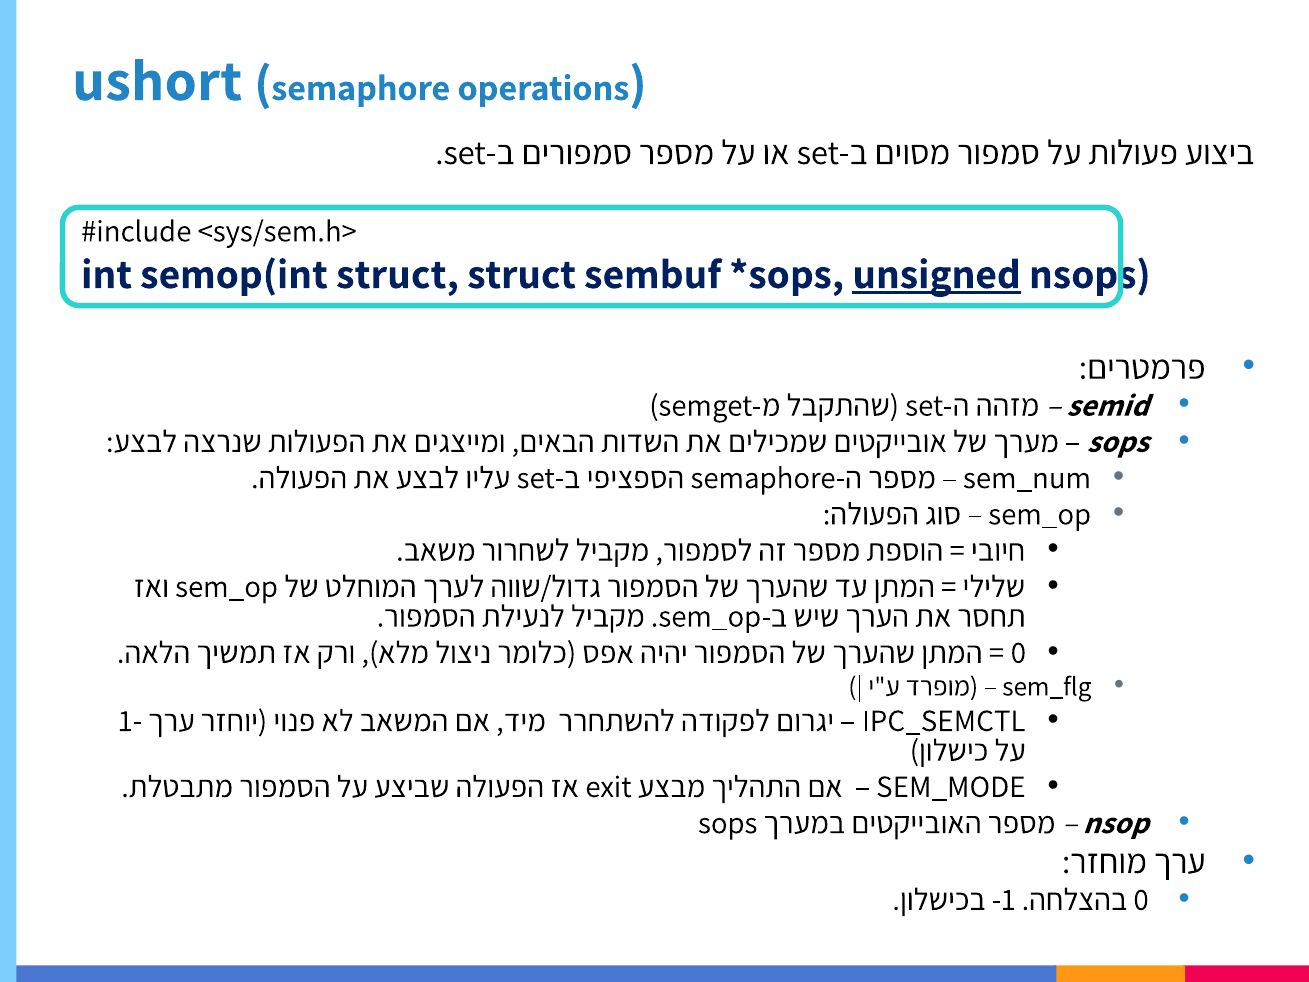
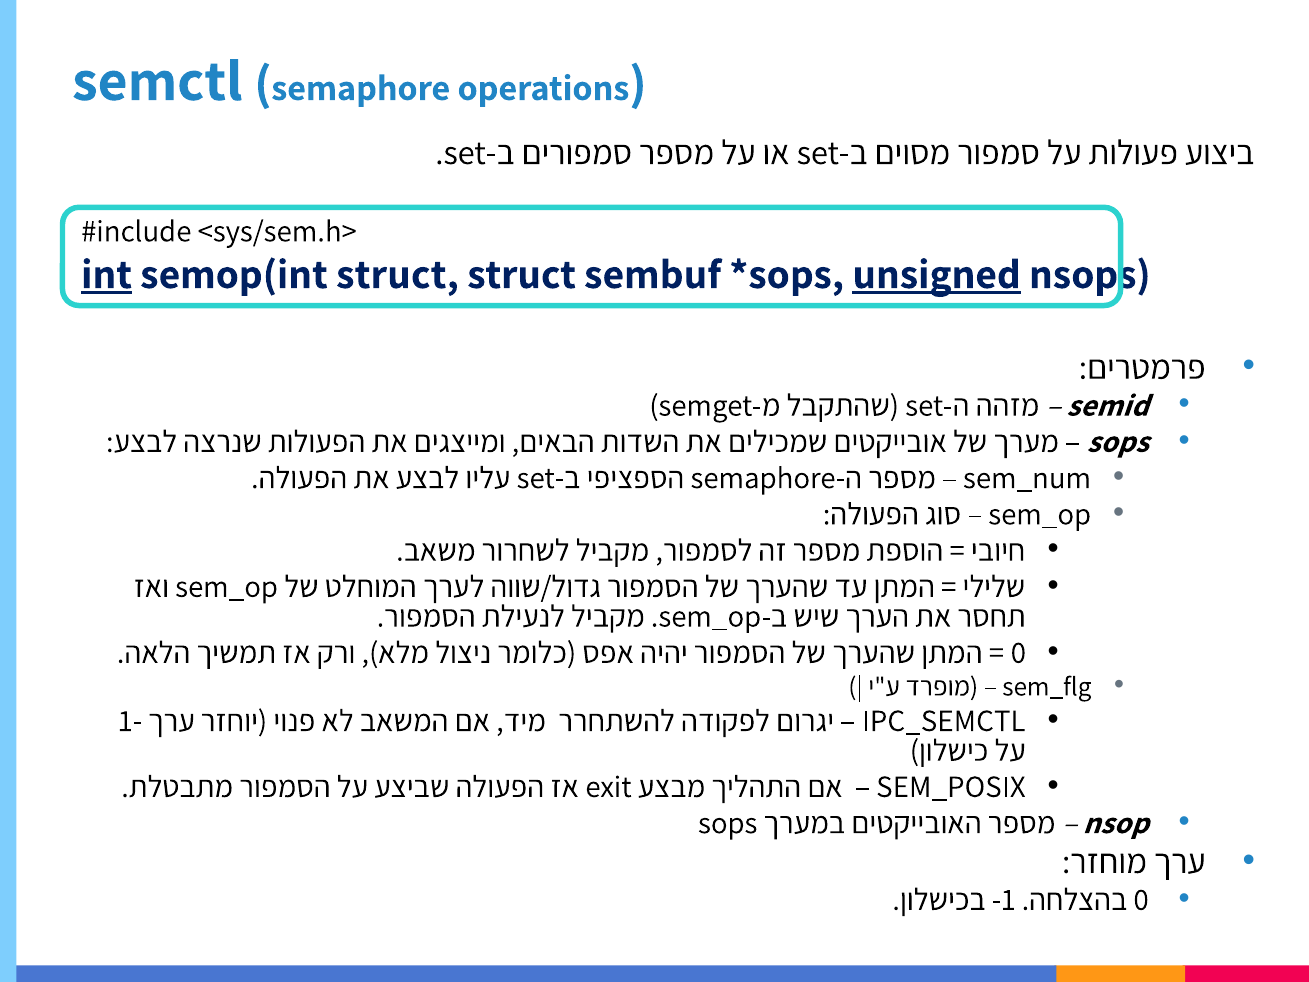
ushort: ushort -> semctl
int underline: none -> present
SEM_MODE: SEM_MODE -> SEM_POSIX
